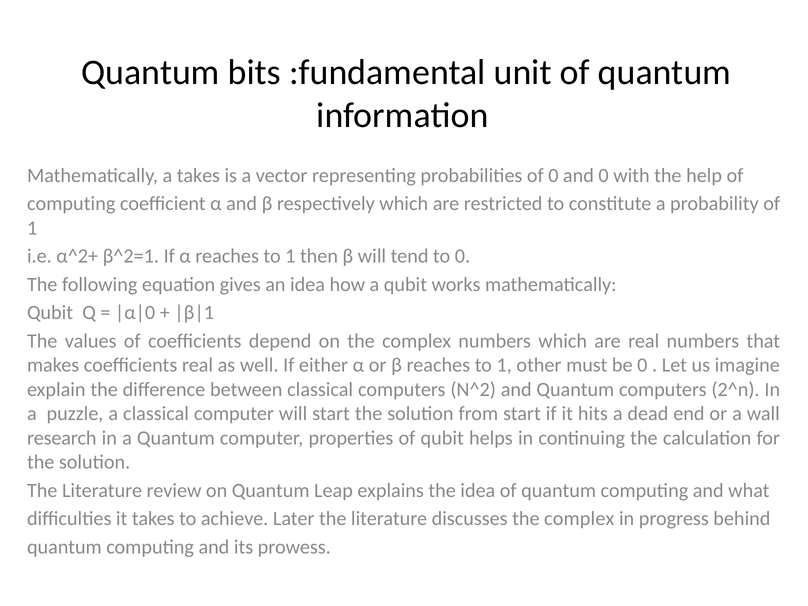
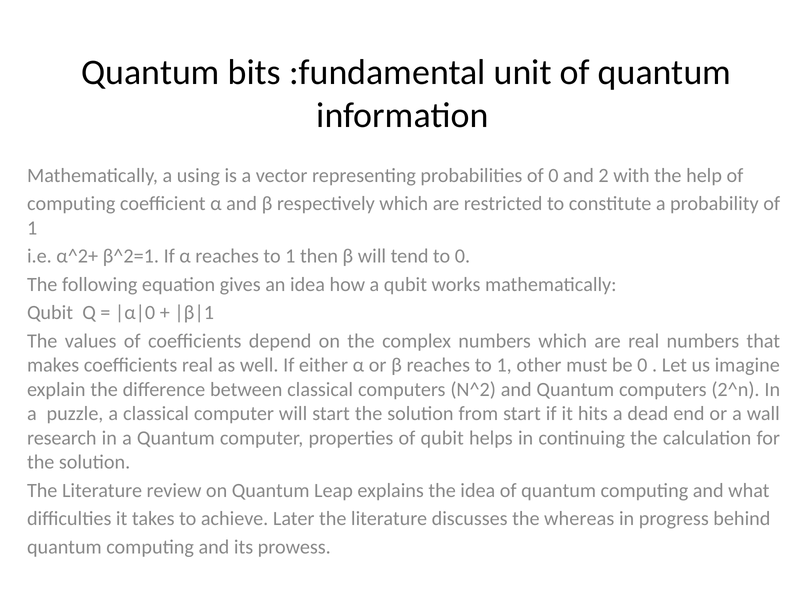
a takes: takes -> using
and 0: 0 -> 2
discusses the complex: complex -> whereas
